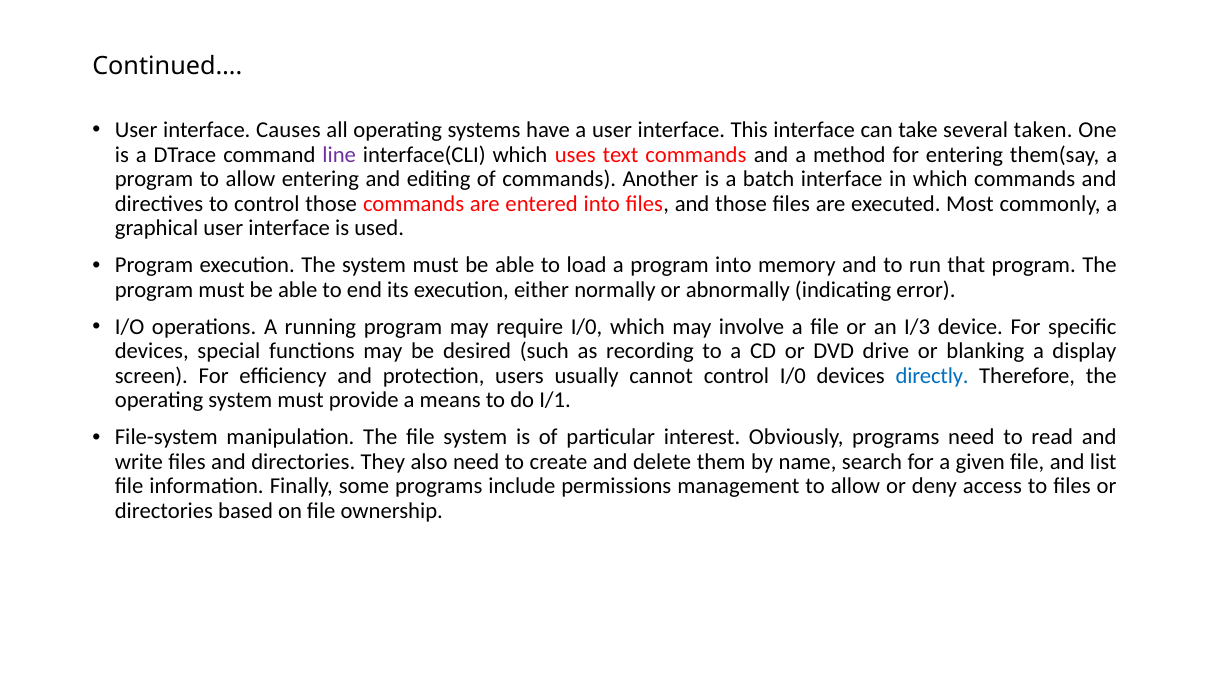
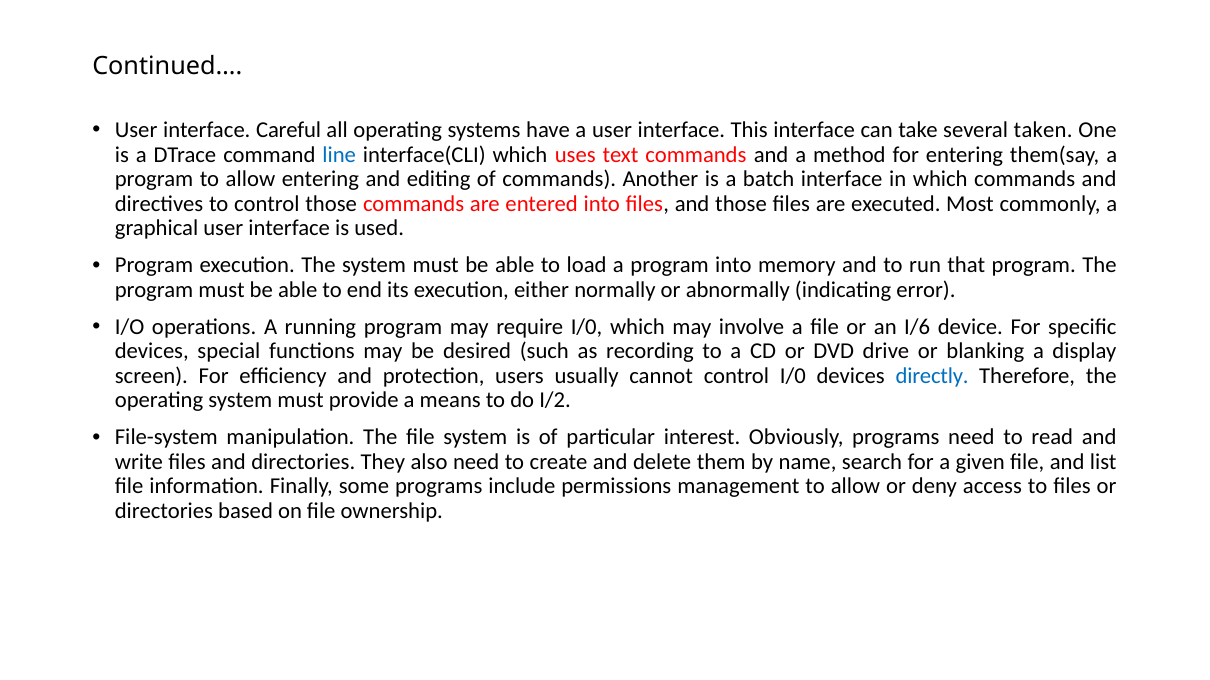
Causes: Causes -> Careful
line colour: purple -> blue
I/3: I/3 -> I/6
I/1: I/1 -> I/2
